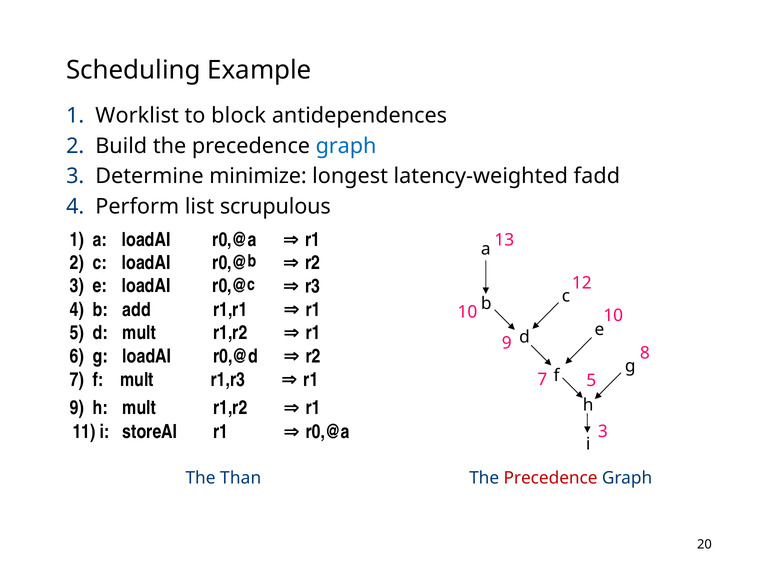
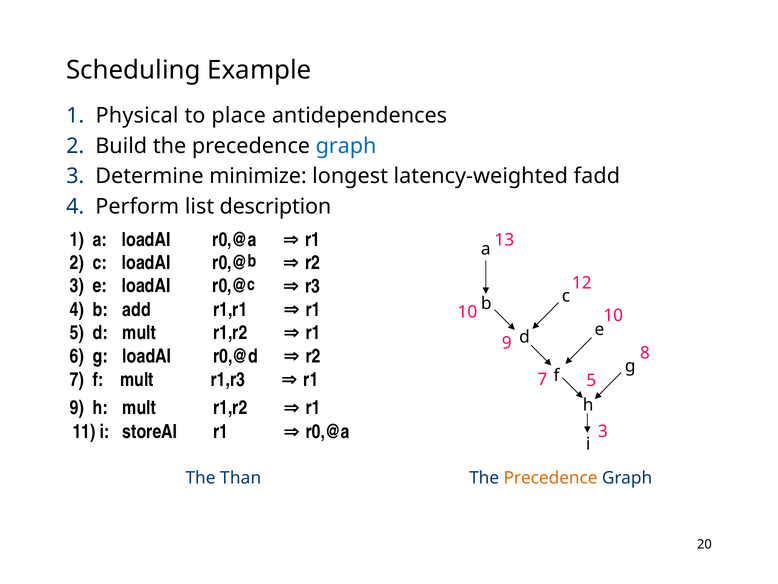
Worklist: Worklist -> Physical
block: block -> place
scrupulous: scrupulous -> description
Precedence at (551, 478) colour: red -> orange
